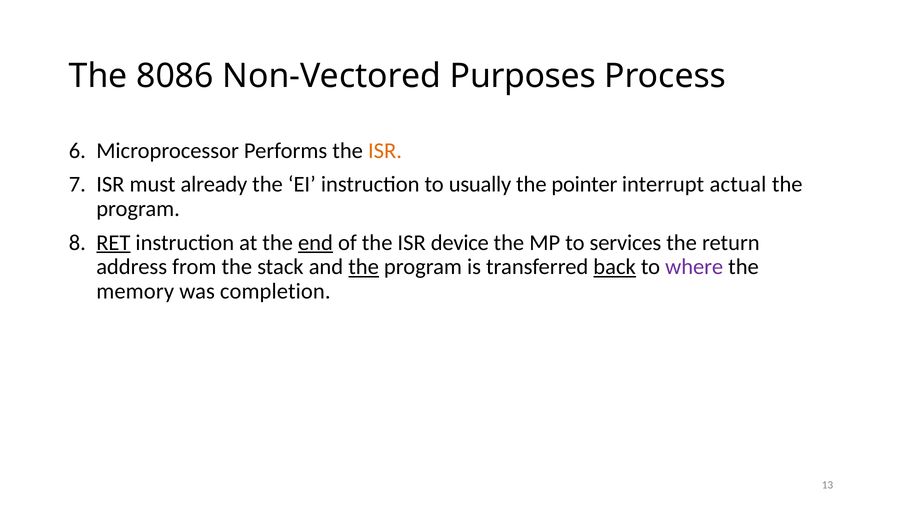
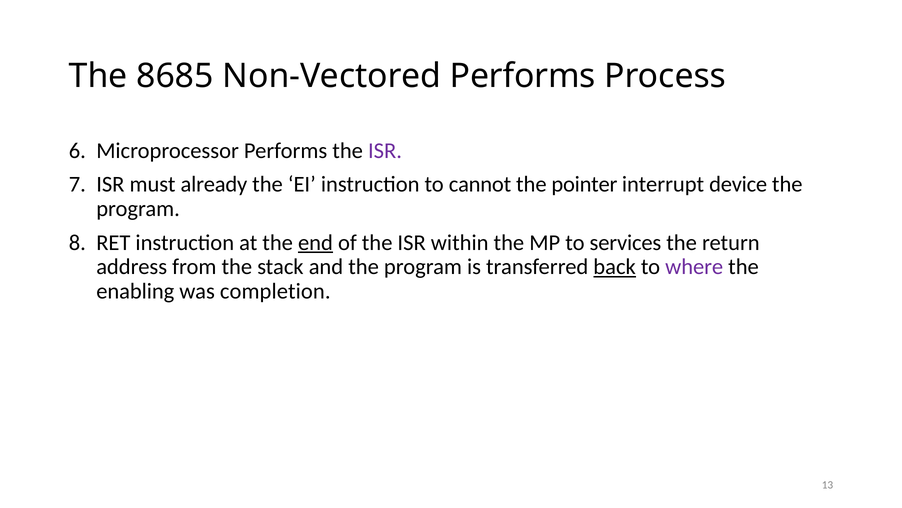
8086: 8086 -> 8685
Non-Vectored Purposes: Purposes -> Performs
ISR at (385, 150) colour: orange -> purple
usually: usually -> cannot
actual: actual -> device
RET underline: present -> none
device: device -> within
the at (364, 267) underline: present -> none
memory: memory -> enabling
